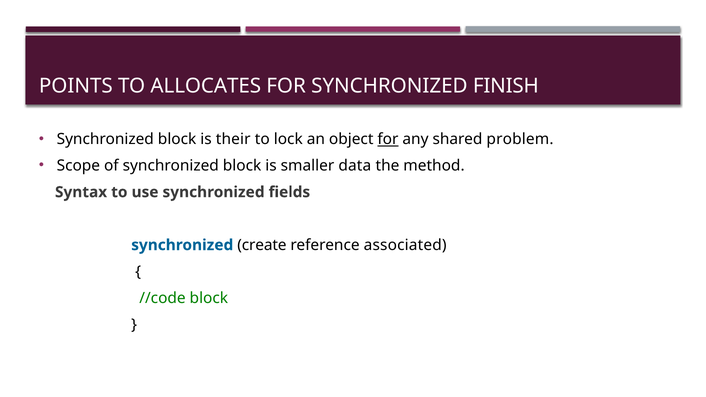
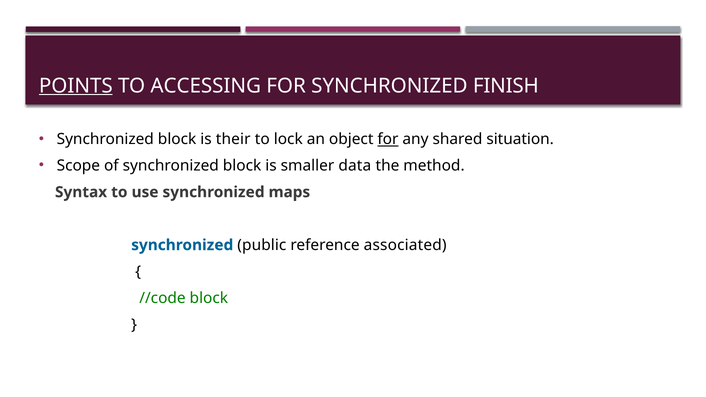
POINTS underline: none -> present
ALLOCATES: ALLOCATES -> ACCESSING
problem: problem -> situation
fields: fields -> maps
create: create -> public
